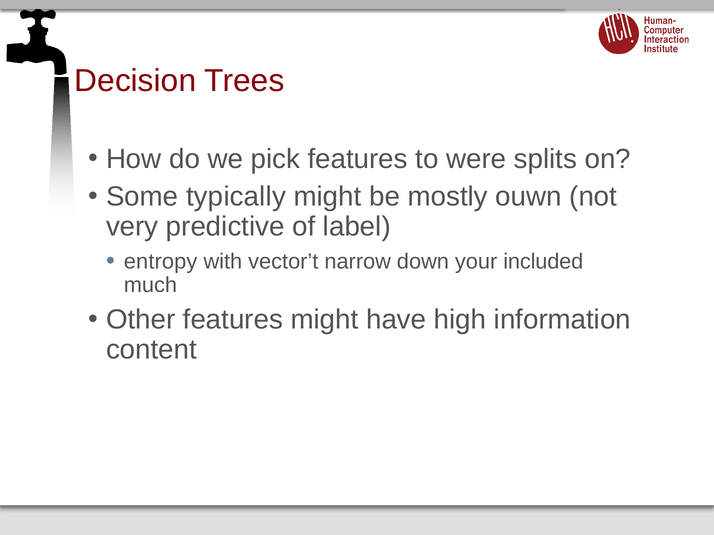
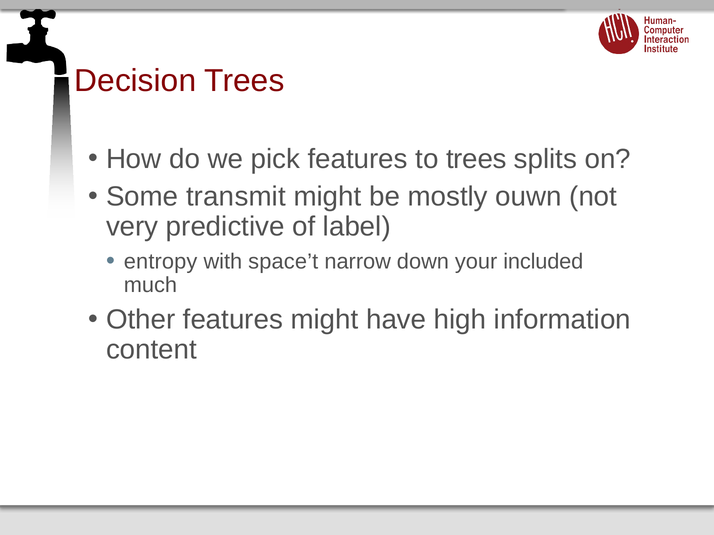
to were: were -> trees
typically: typically -> transmit
vector’t: vector’t -> space’t
